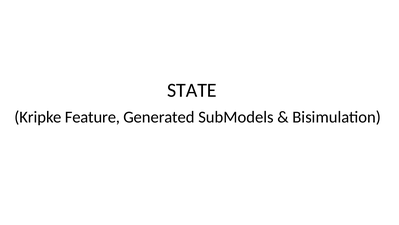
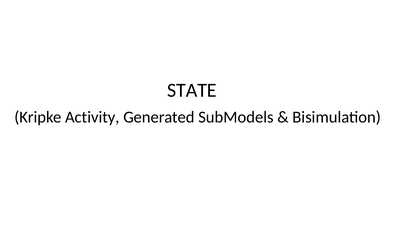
Feature: Feature -> Activity
